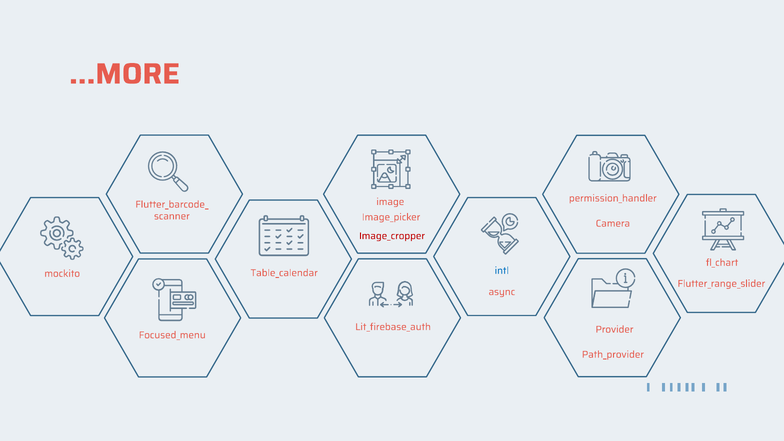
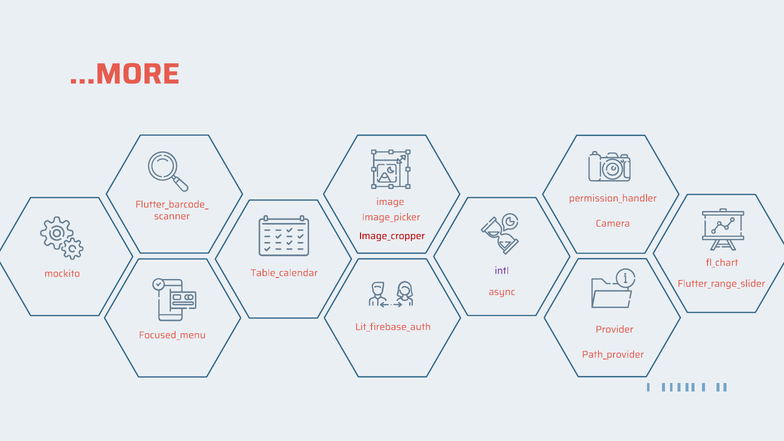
intl colour: blue -> purple
